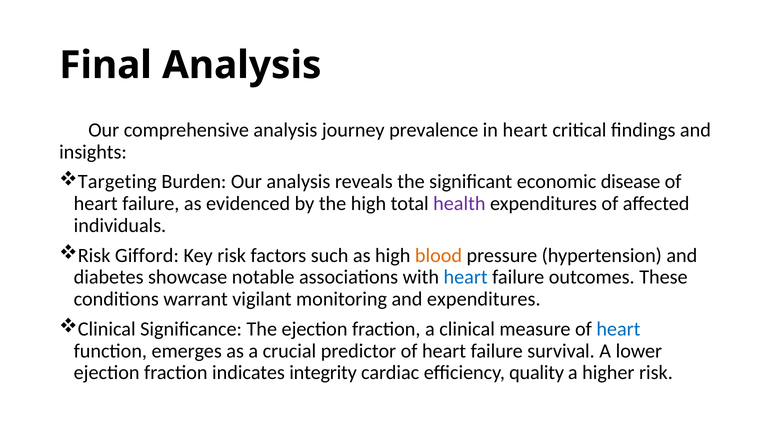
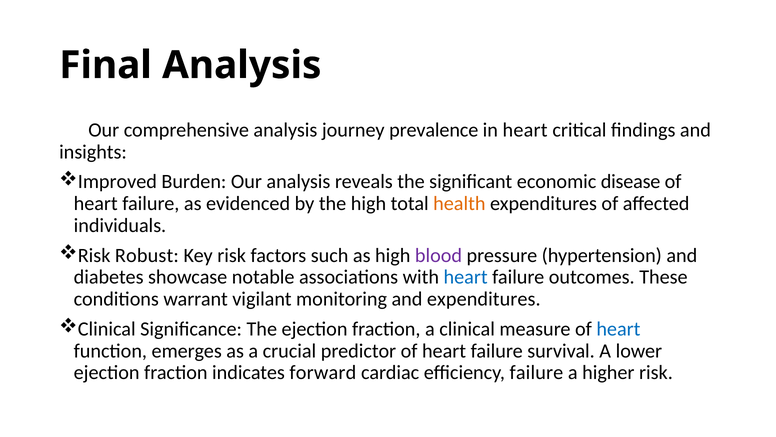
Targeting: Targeting -> Improved
health colour: purple -> orange
Gifford: Gifford -> Robust
blood colour: orange -> purple
integrity: integrity -> forward
efficiency quality: quality -> failure
